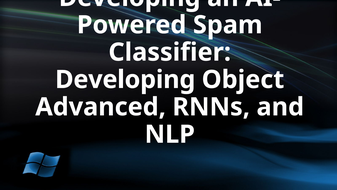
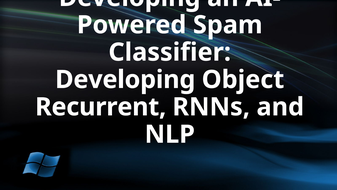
Advanced: Advanced -> Recurrent
